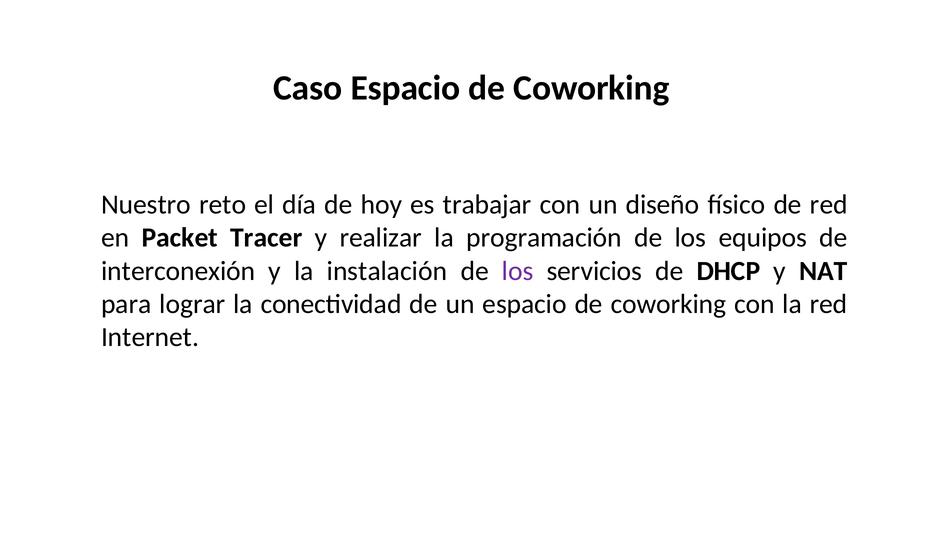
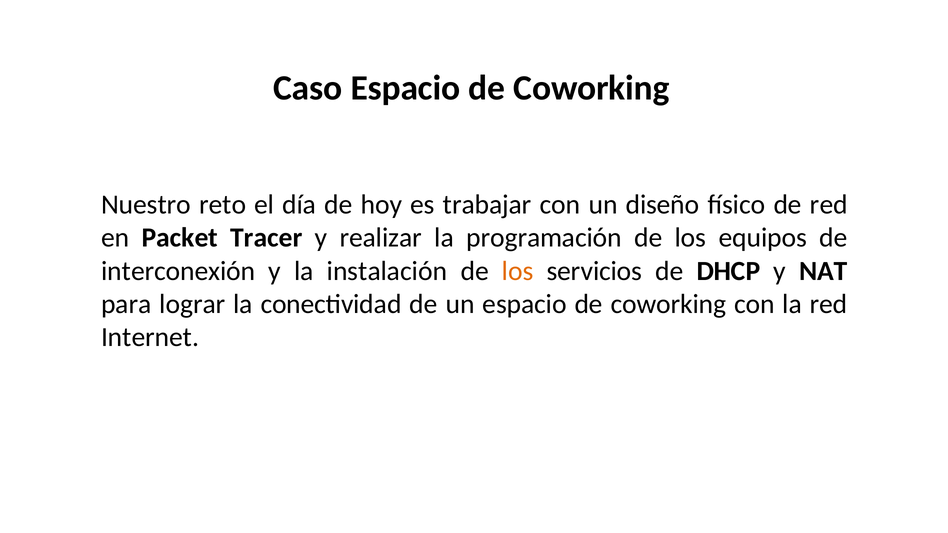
los at (518, 271) colour: purple -> orange
